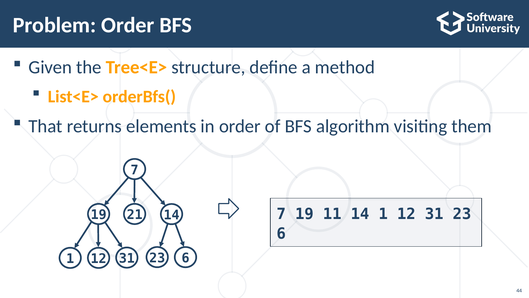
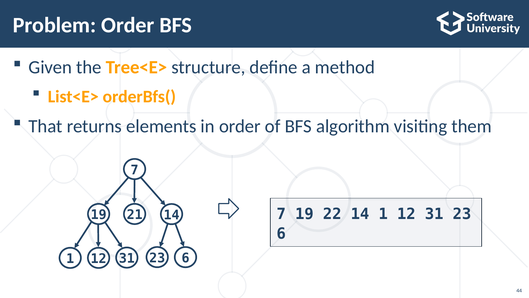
11: 11 -> 22
